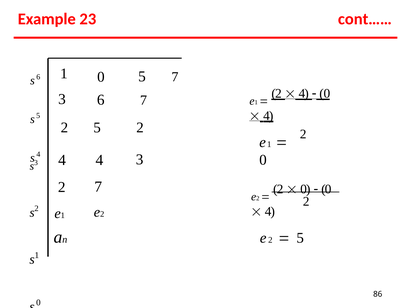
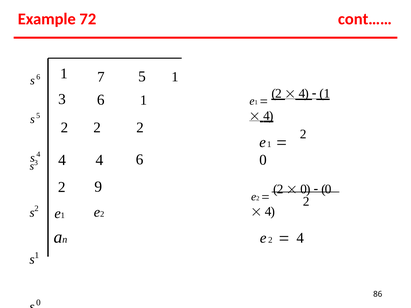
23: 23 -> 72
1 0: 0 -> 7
5 7: 7 -> 1
0 at (325, 94): 0 -> 1
6 7: 7 -> 1
5 at (97, 128): 5 -> 2
4 3: 3 -> 6
2 7: 7 -> 9
5 at (300, 238): 5 -> 4
